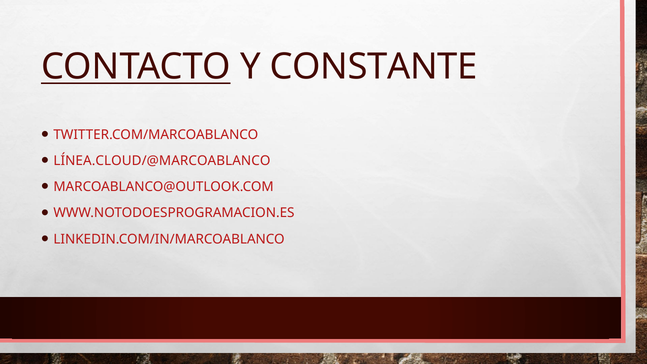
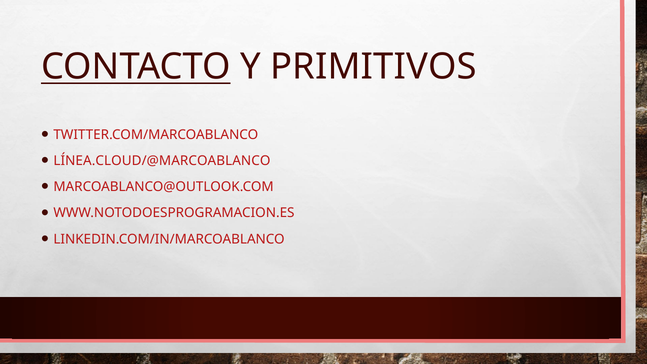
CONSTANTE: CONSTANTE -> PRIMITIVOS
